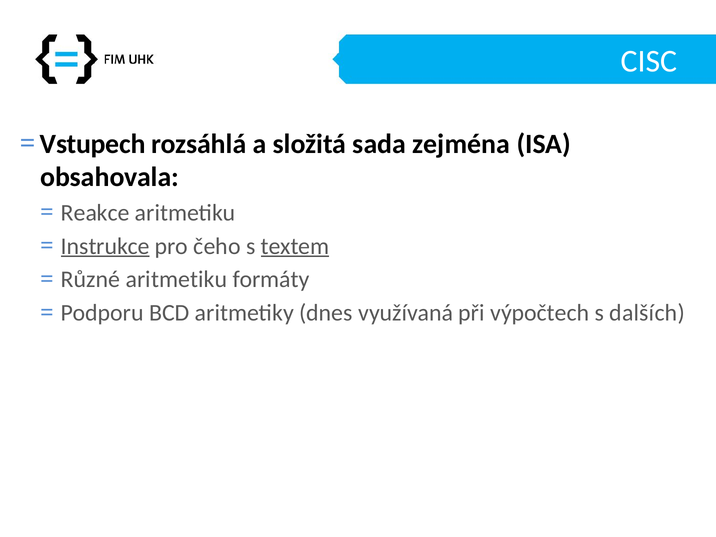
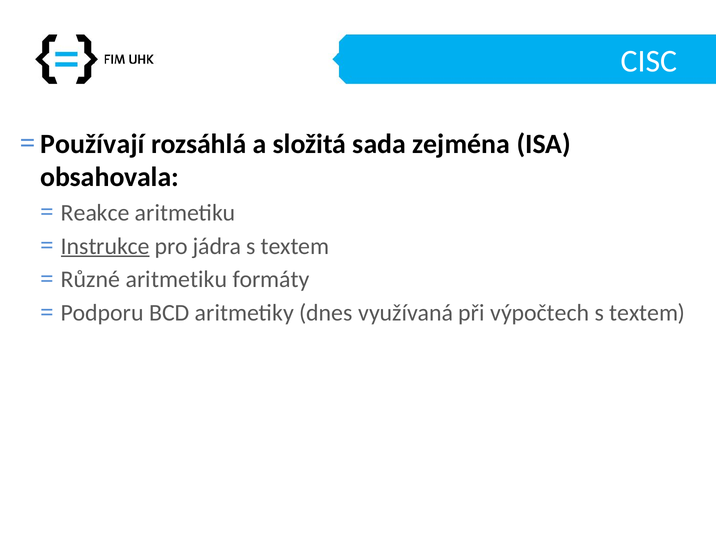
Vstupech: Vstupech -> Používají
čeho: čeho -> jádra
textem at (295, 246) underline: present -> none
výpočtech s dalších: dalších -> textem
